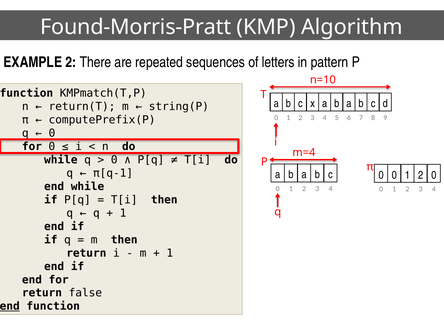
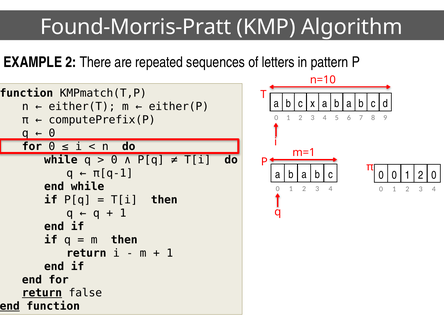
return(T: return(T -> either(T
string(P: string(P -> either(P
m=4: m=4 -> m=1
return at (42, 293) underline: none -> present
